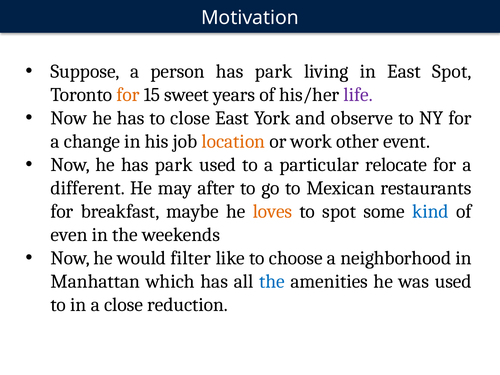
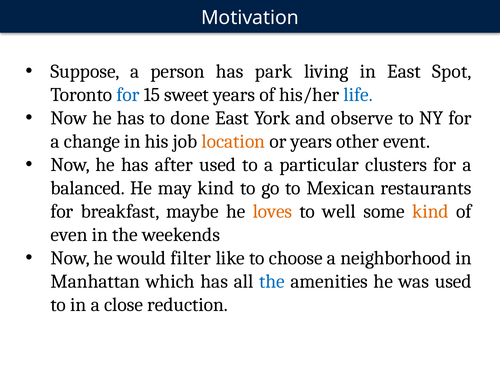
for at (128, 95) colour: orange -> blue
life colour: purple -> blue
to close: close -> done
or work: work -> years
he has park: park -> after
relocate: relocate -> clusters
different: different -> balanced
may after: after -> kind
to spot: spot -> well
kind at (431, 212) colour: blue -> orange
